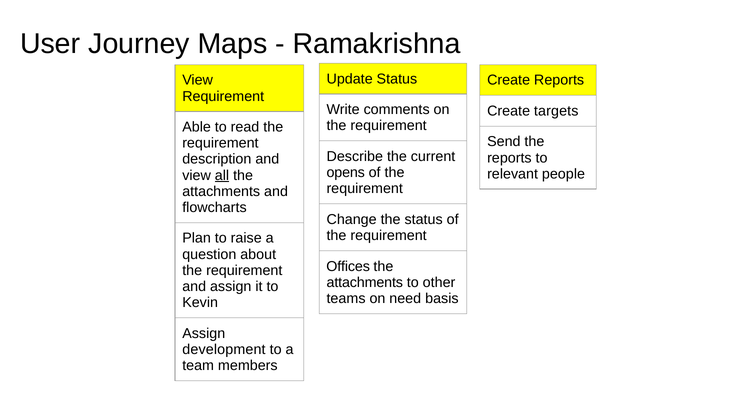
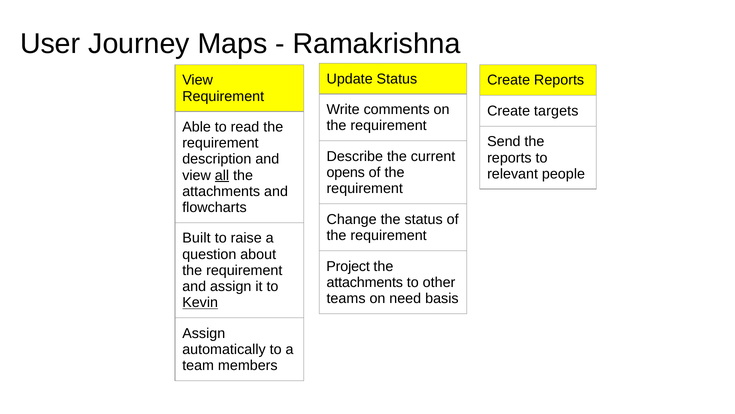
Plan: Plan -> Built
Offices: Offices -> Project
Kevin underline: none -> present
development: development -> automatically
